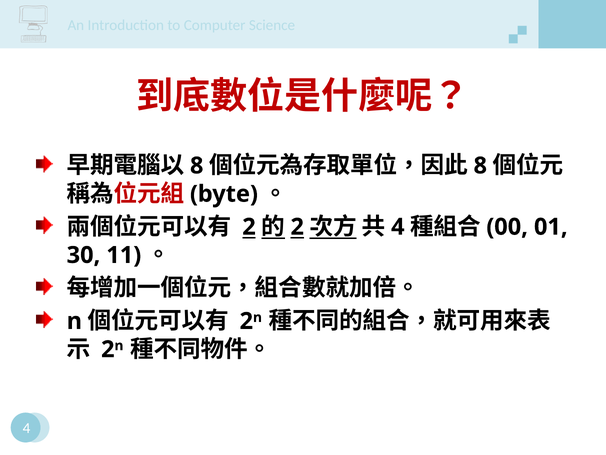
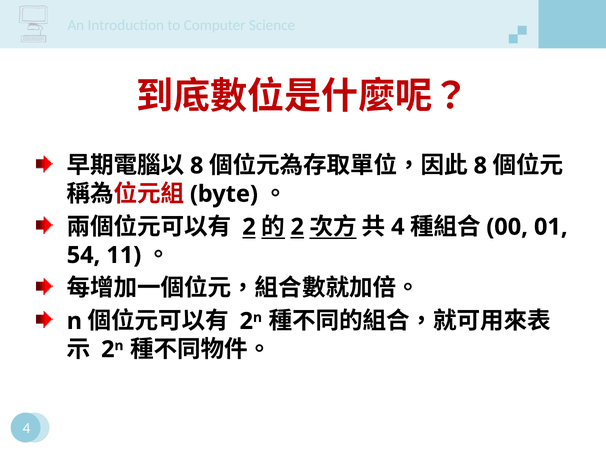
30: 30 -> 54
